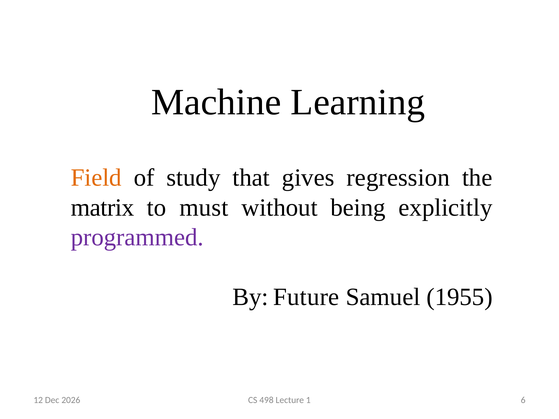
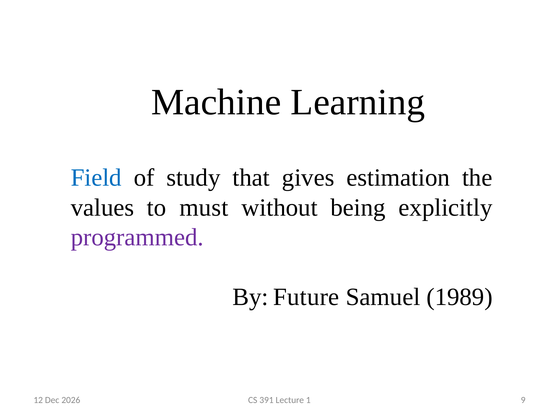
Field colour: orange -> blue
regression: regression -> estimation
matrix: matrix -> values
1955: 1955 -> 1989
498: 498 -> 391
6: 6 -> 9
